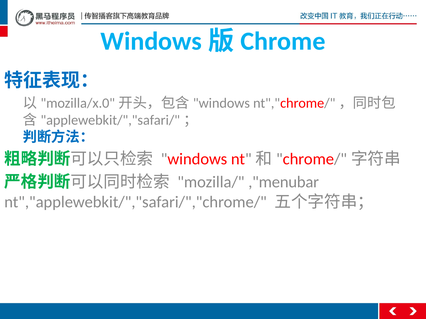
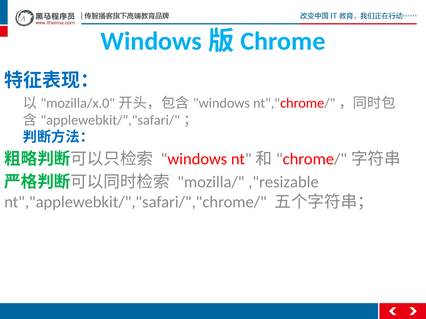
,"menubar: ,"menubar -> ,"resizable
